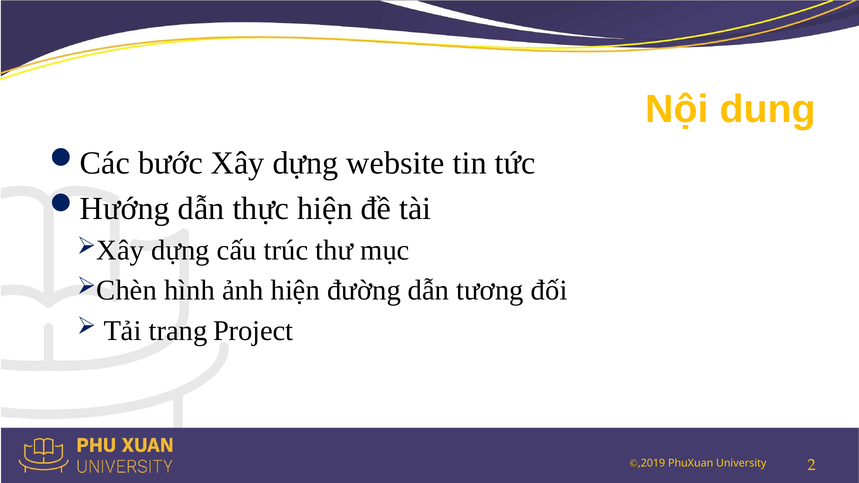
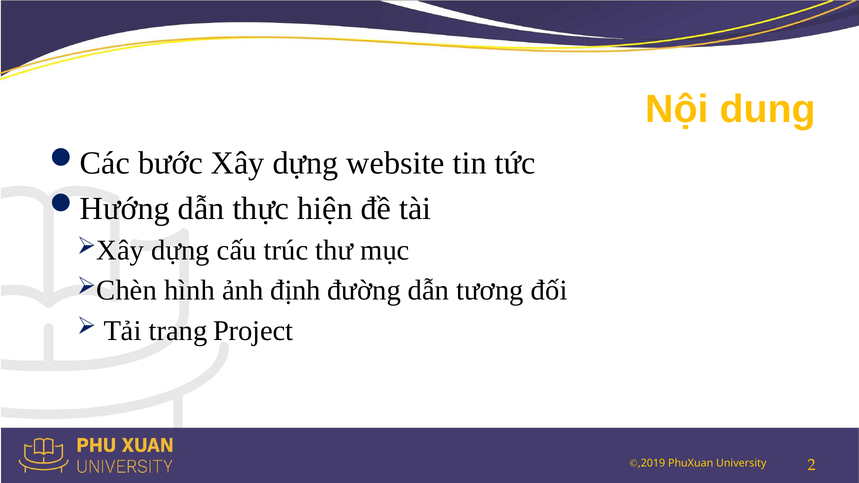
ảnh hiện: hiện -> định
